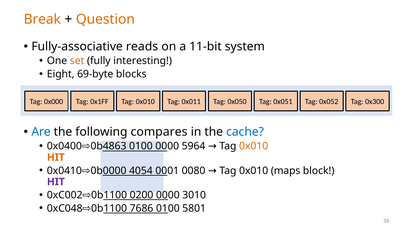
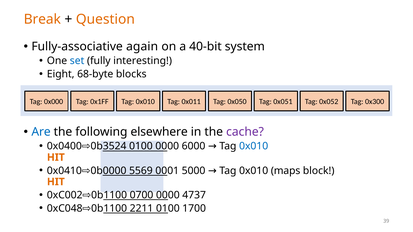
reads: reads -> again
11-bit: 11-bit -> 40-bit
set colour: orange -> blue
69-byte: 69-byte -> 68-byte
compares: compares -> elsewhere
cache colour: blue -> purple
4863: 4863 -> 3524
5964: 5964 -> 6000
0x010 at (254, 146) colour: orange -> blue
4054: 4054 -> 5569
0080: 0080 -> 5000
HIT at (56, 182) colour: purple -> orange
0200: 0200 -> 0700
3010: 3010 -> 4737
7686: 7686 -> 2211
5801: 5801 -> 1700
